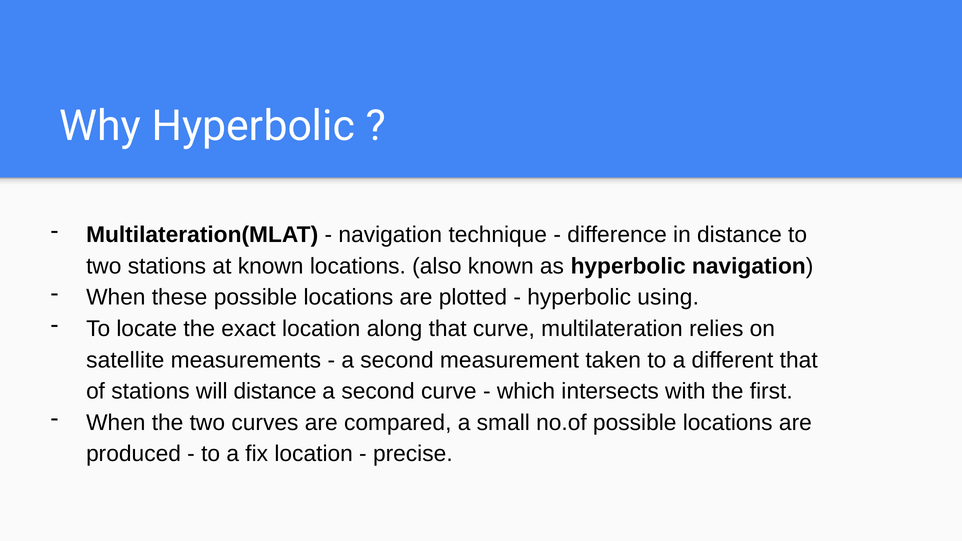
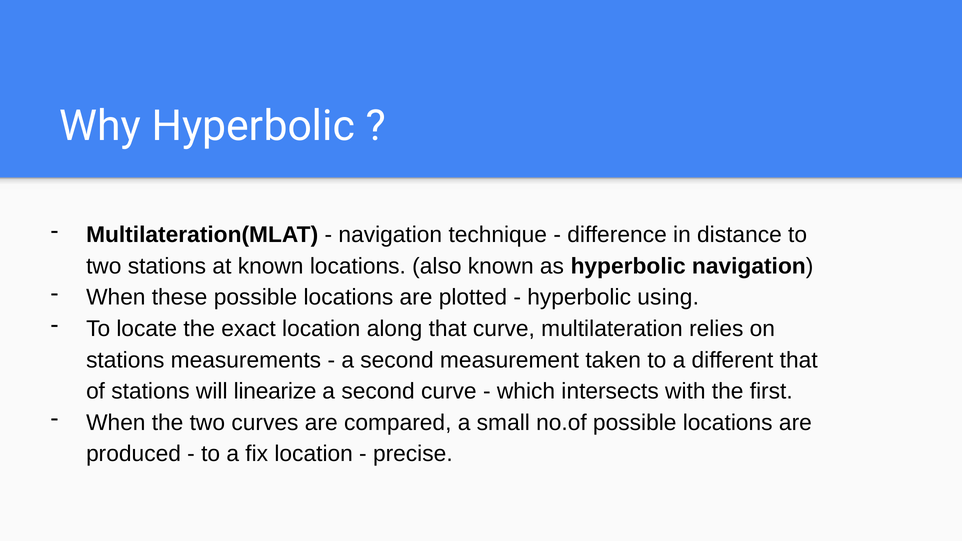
satellite at (125, 360): satellite -> stations
will distance: distance -> linearize
